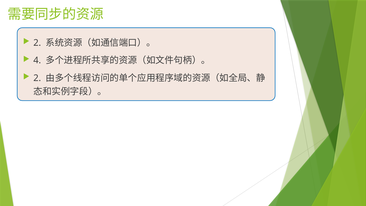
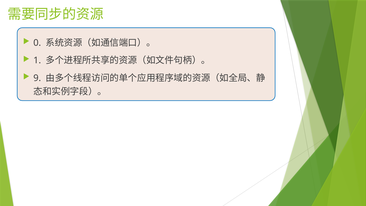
2 at (37, 43): 2 -> 0
4: 4 -> 1
2 at (37, 78): 2 -> 9
